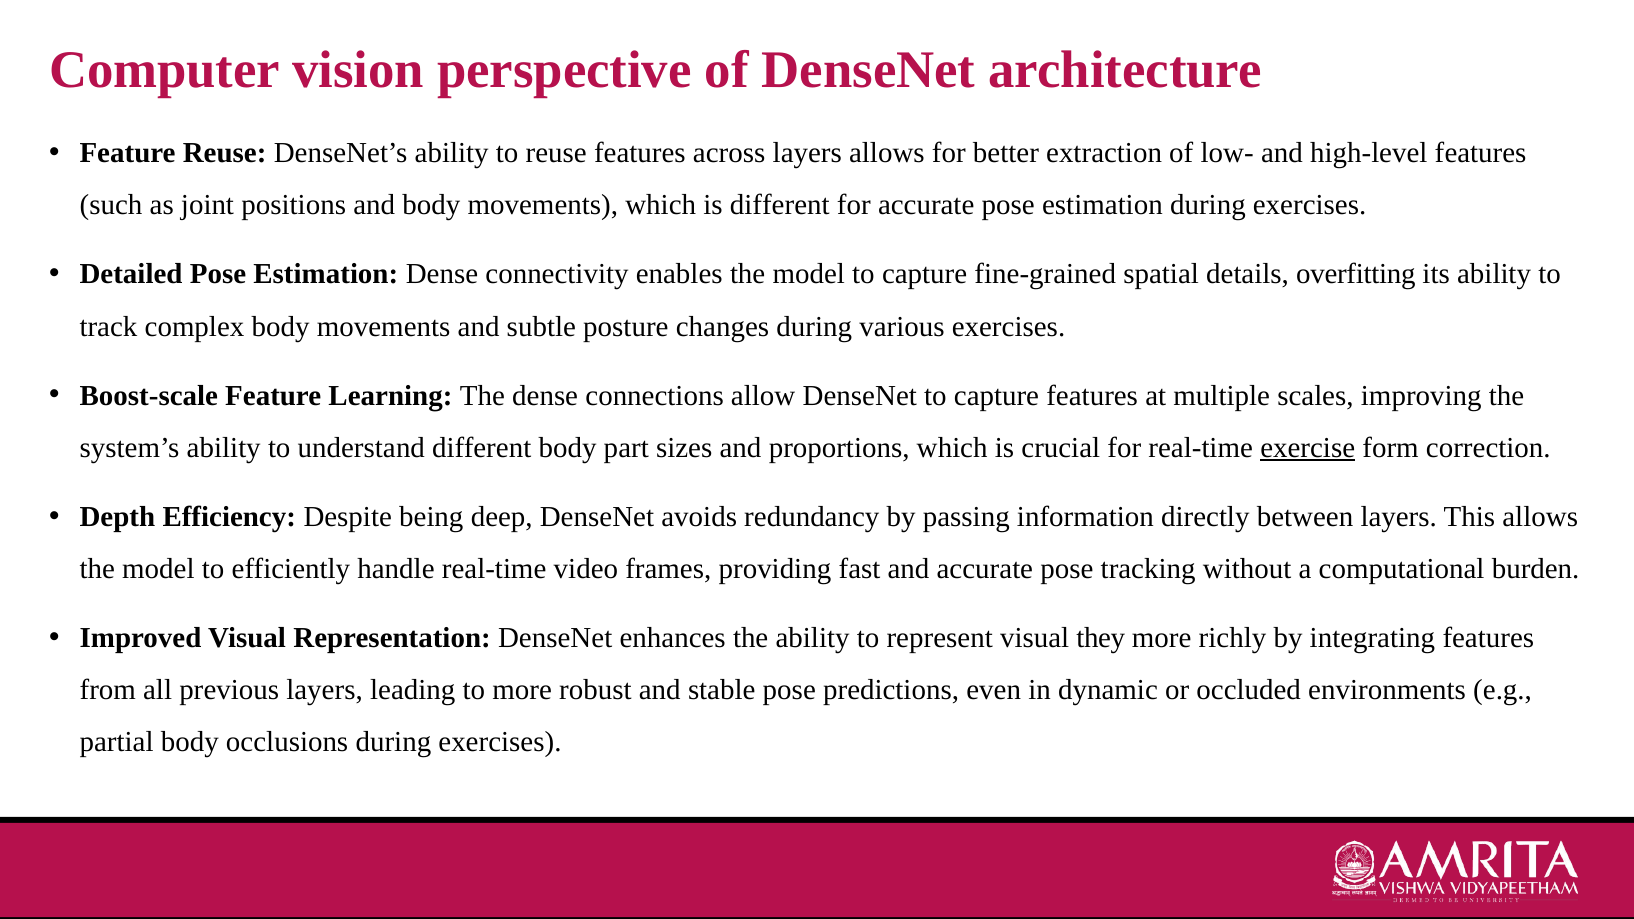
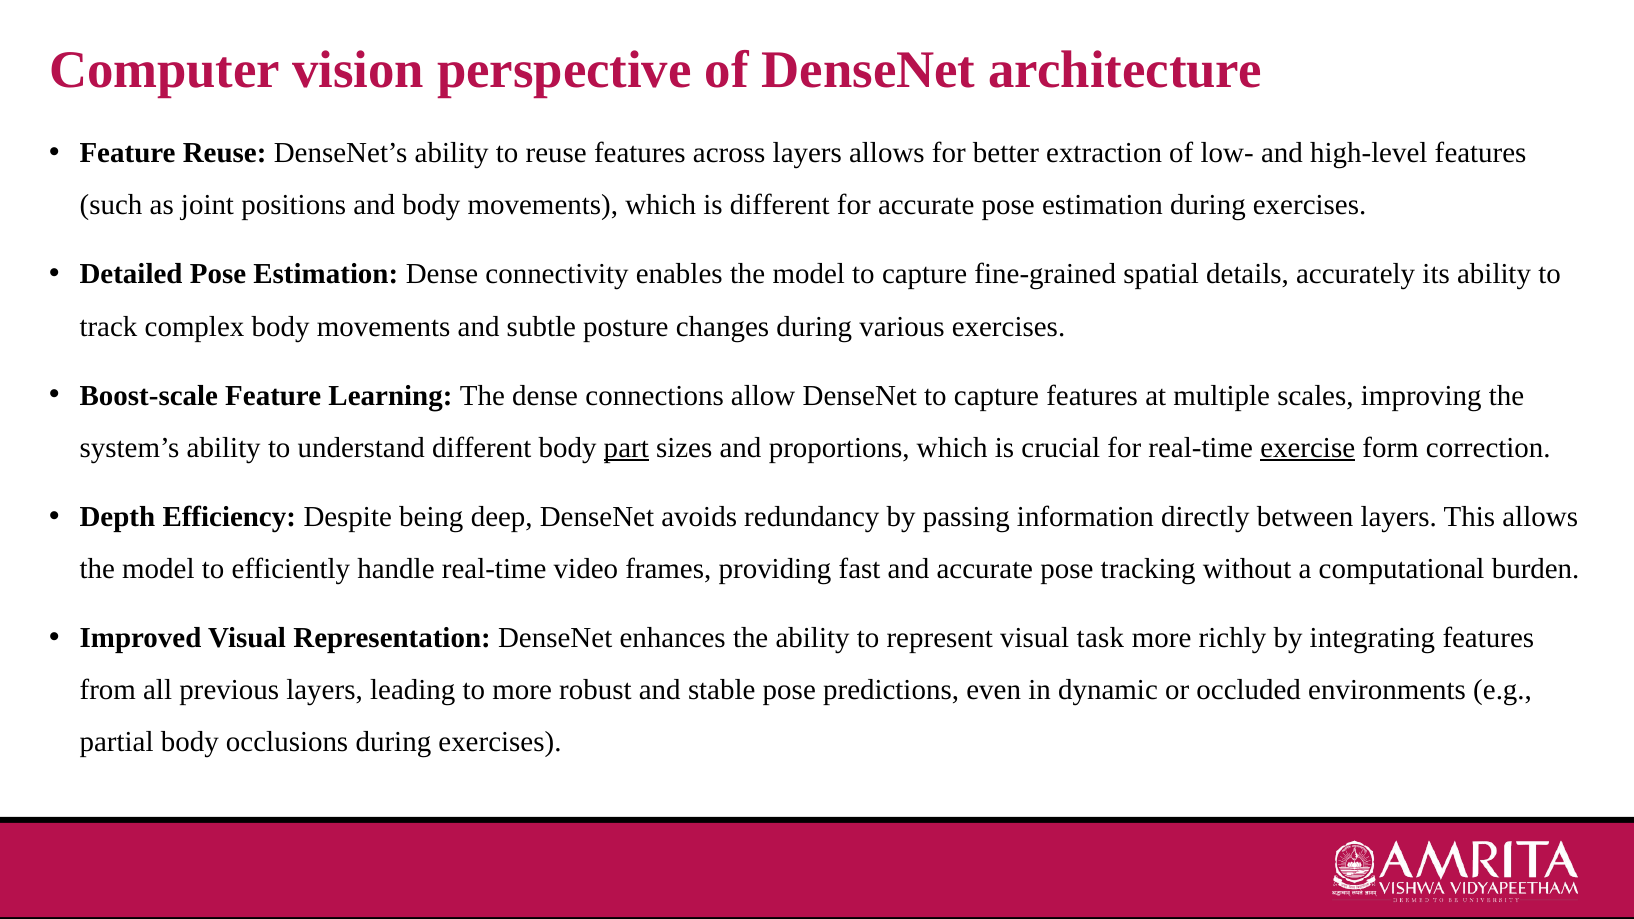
overfitting: overfitting -> accurately
part underline: none -> present
they: they -> task
